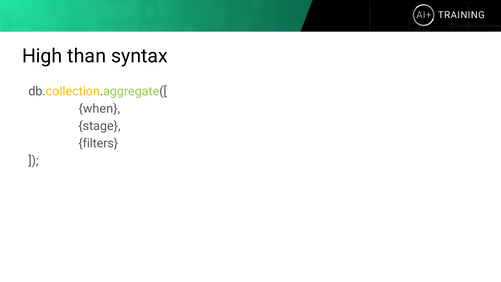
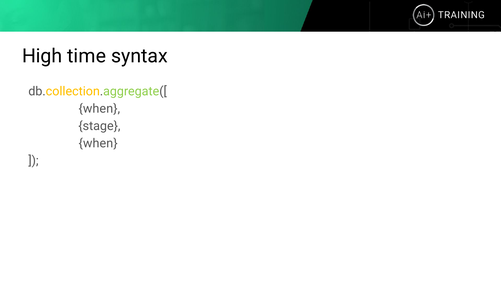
than: than -> time
filters at (98, 143): filters -> when
